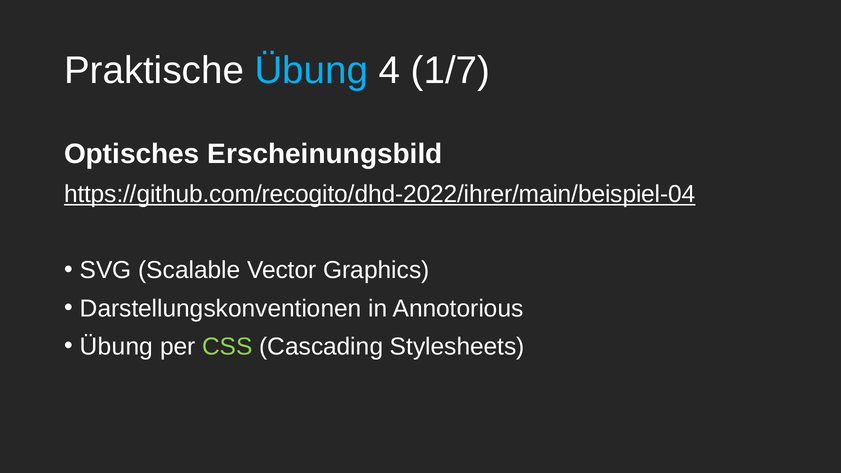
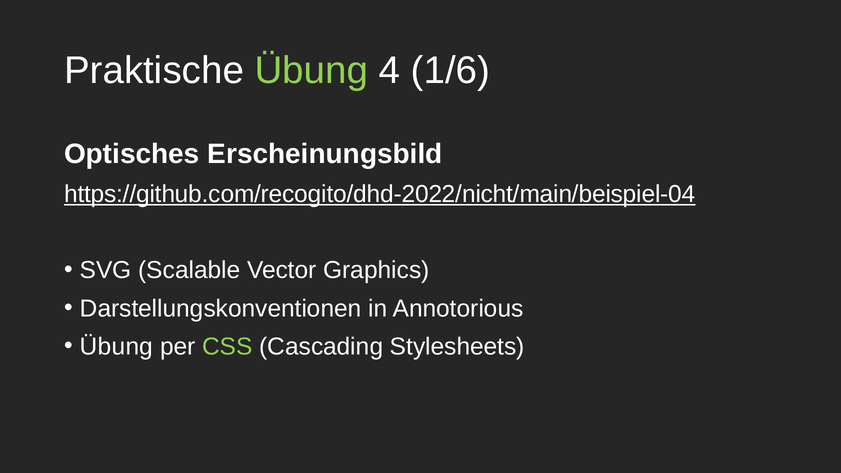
Übung at (311, 71) colour: light blue -> light green
1/7: 1/7 -> 1/6
https://github.com/recogito/dhd-2022/ihrer/main/beispiel-04: https://github.com/recogito/dhd-2022/ihrer/main/beispiel-04 -> https://github.com/recogito/dhd-2022/nicht/main/beispiel-04
